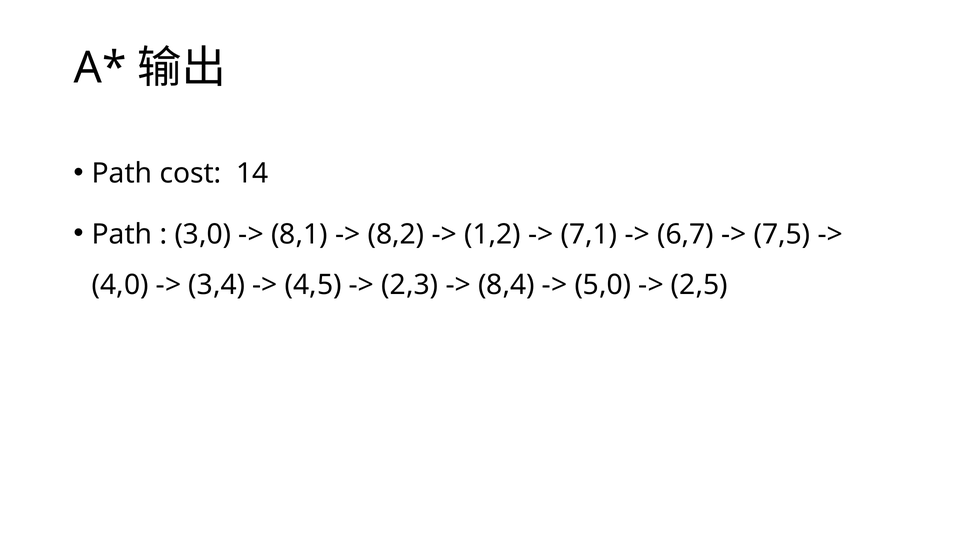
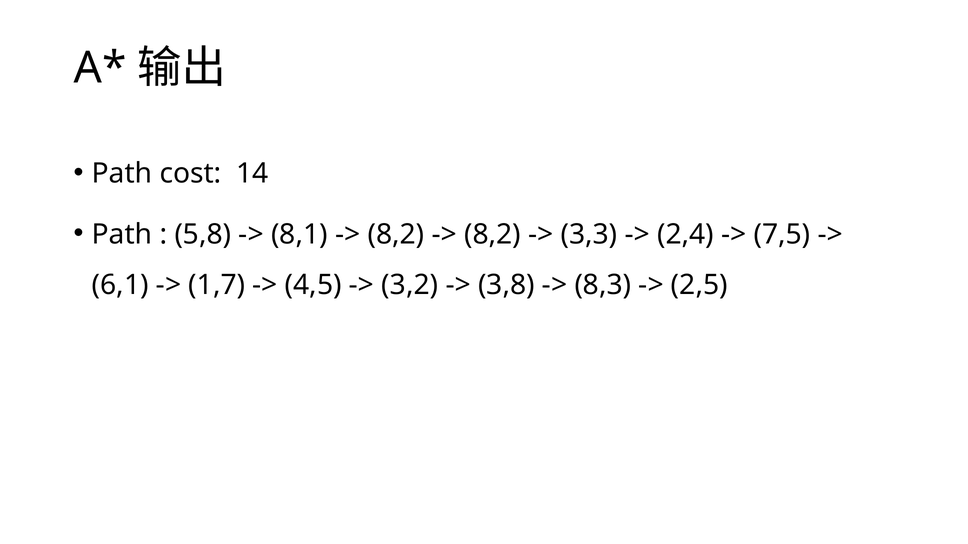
3,0: 3,0 -> 5,8
1,2 at (493, 234): 1,2 -> 8,2
7,1: 7,1 -> 3,3
6,7: 6,7 -> 2,4
4,0: 4,0 -> 6,1
3,4: 3,4 -> 1,7
2,3: 2,3 -> 3,2
8,4: 8,4 -> 3,8
5,0: 5,0 -> 8,3
